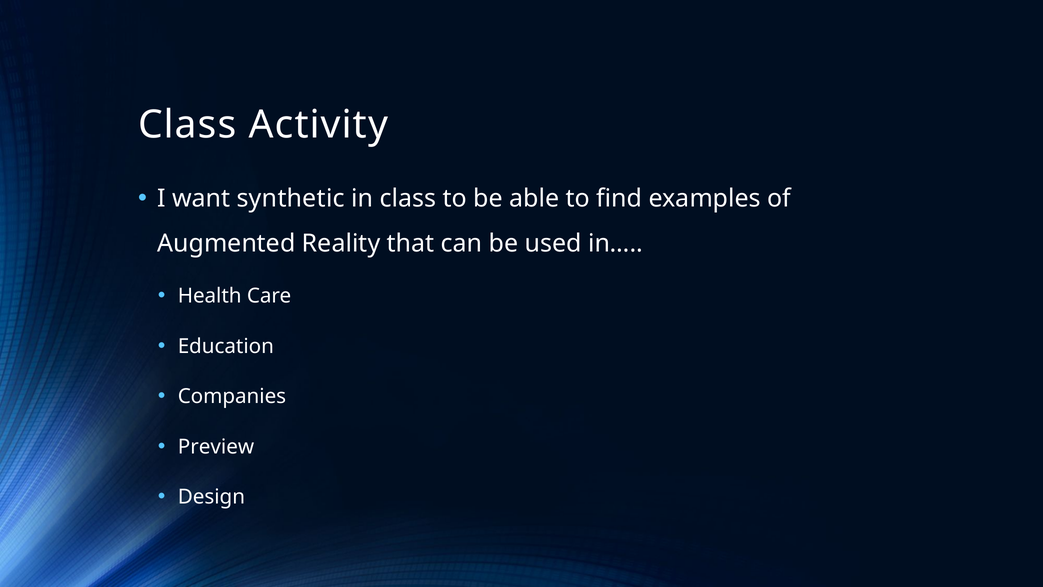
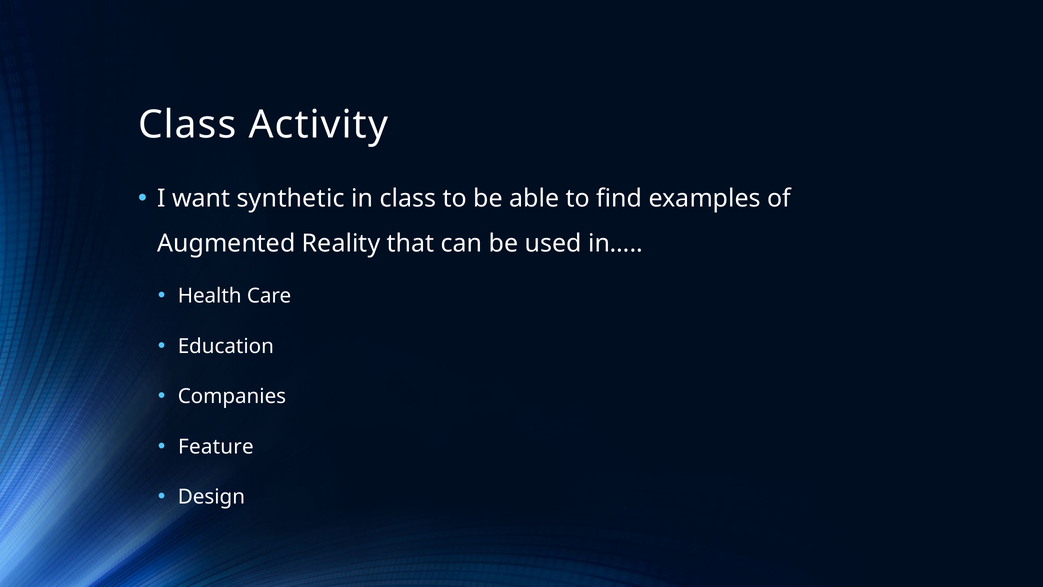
Preview: Preview -> Feature
